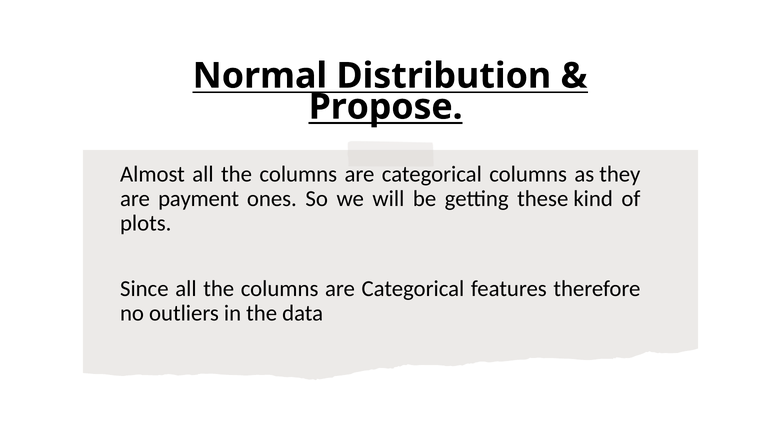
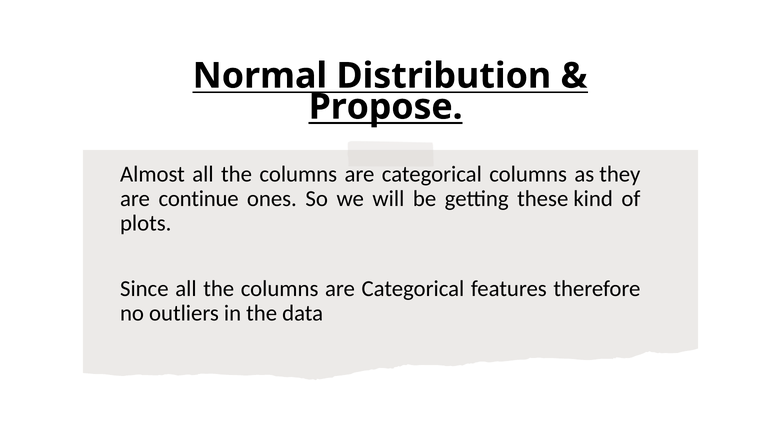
payment: payment -> continue
